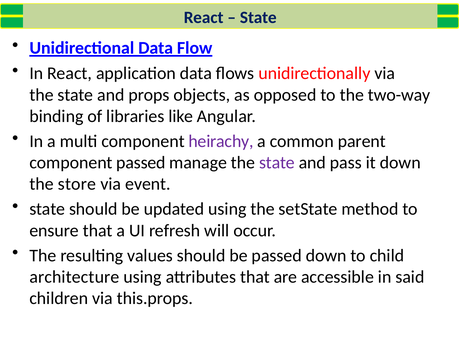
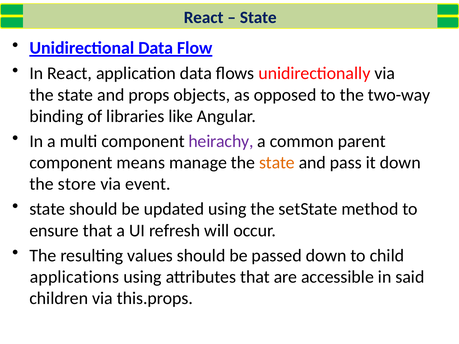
component passed: passed -> means
state at (277, 163) colour: purple -> orange
architecture: architecture -> applications
